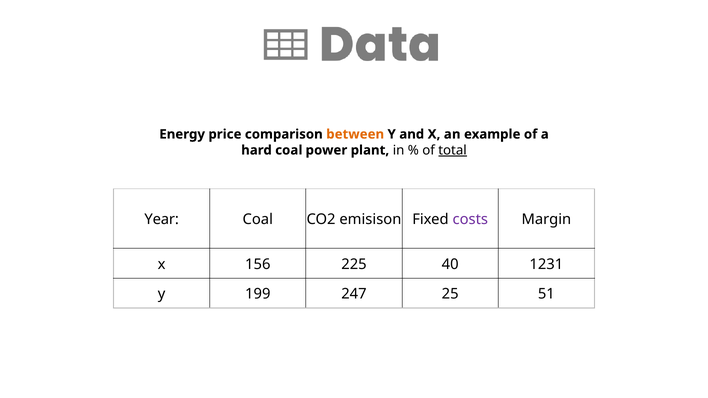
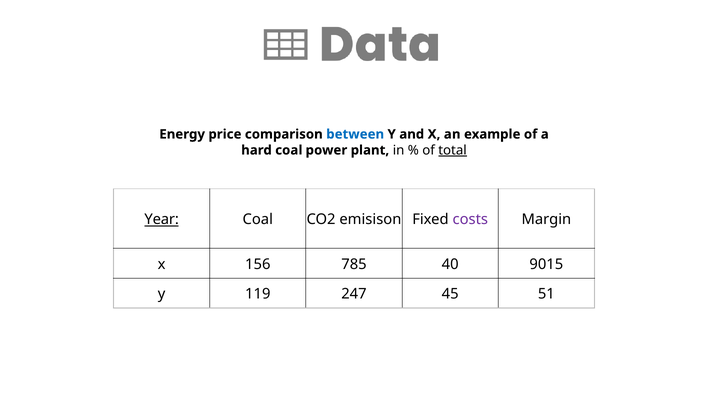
between colour: orange -> blue
Year underline: none -> present
225: 225 -> 785
1231: 1231 -> 9015
199: 199 -> 119
25: 25 -> 45
